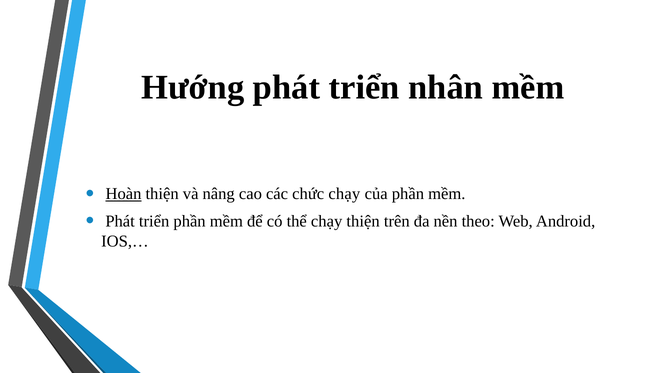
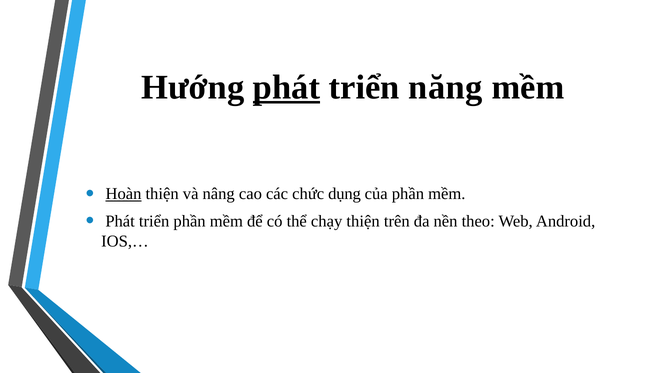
phát at (287, 87) underline: none -> present
nhân: nhân -> năng
chức chạy: chạy -> dụng
